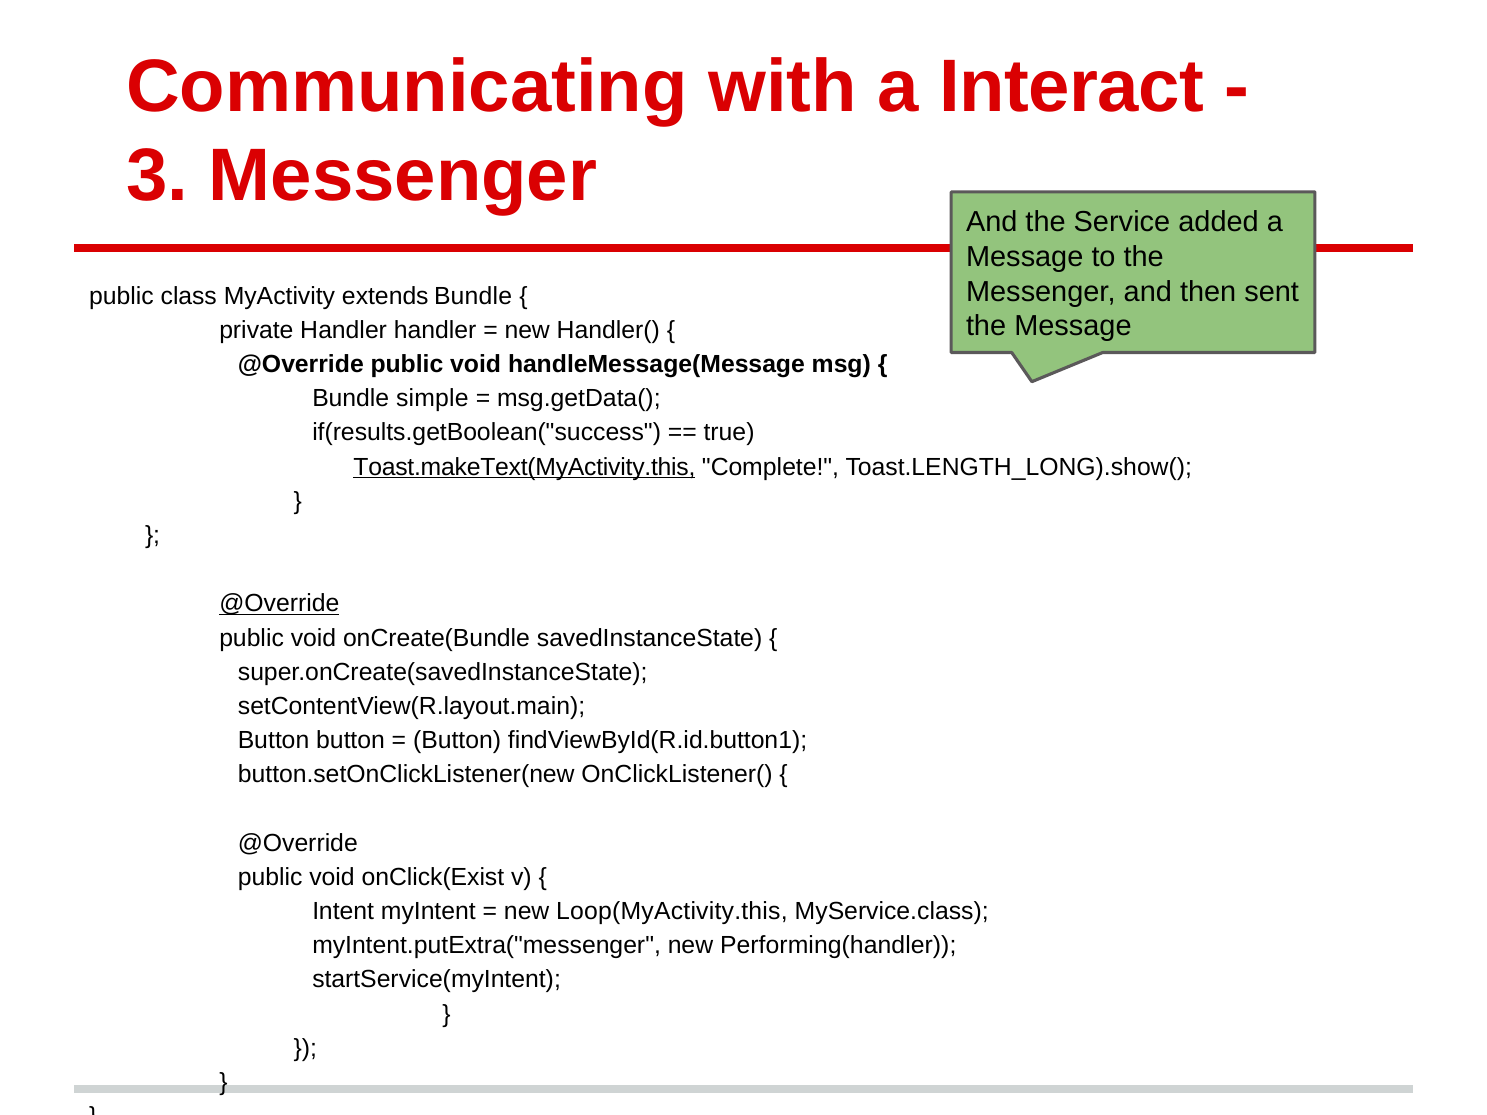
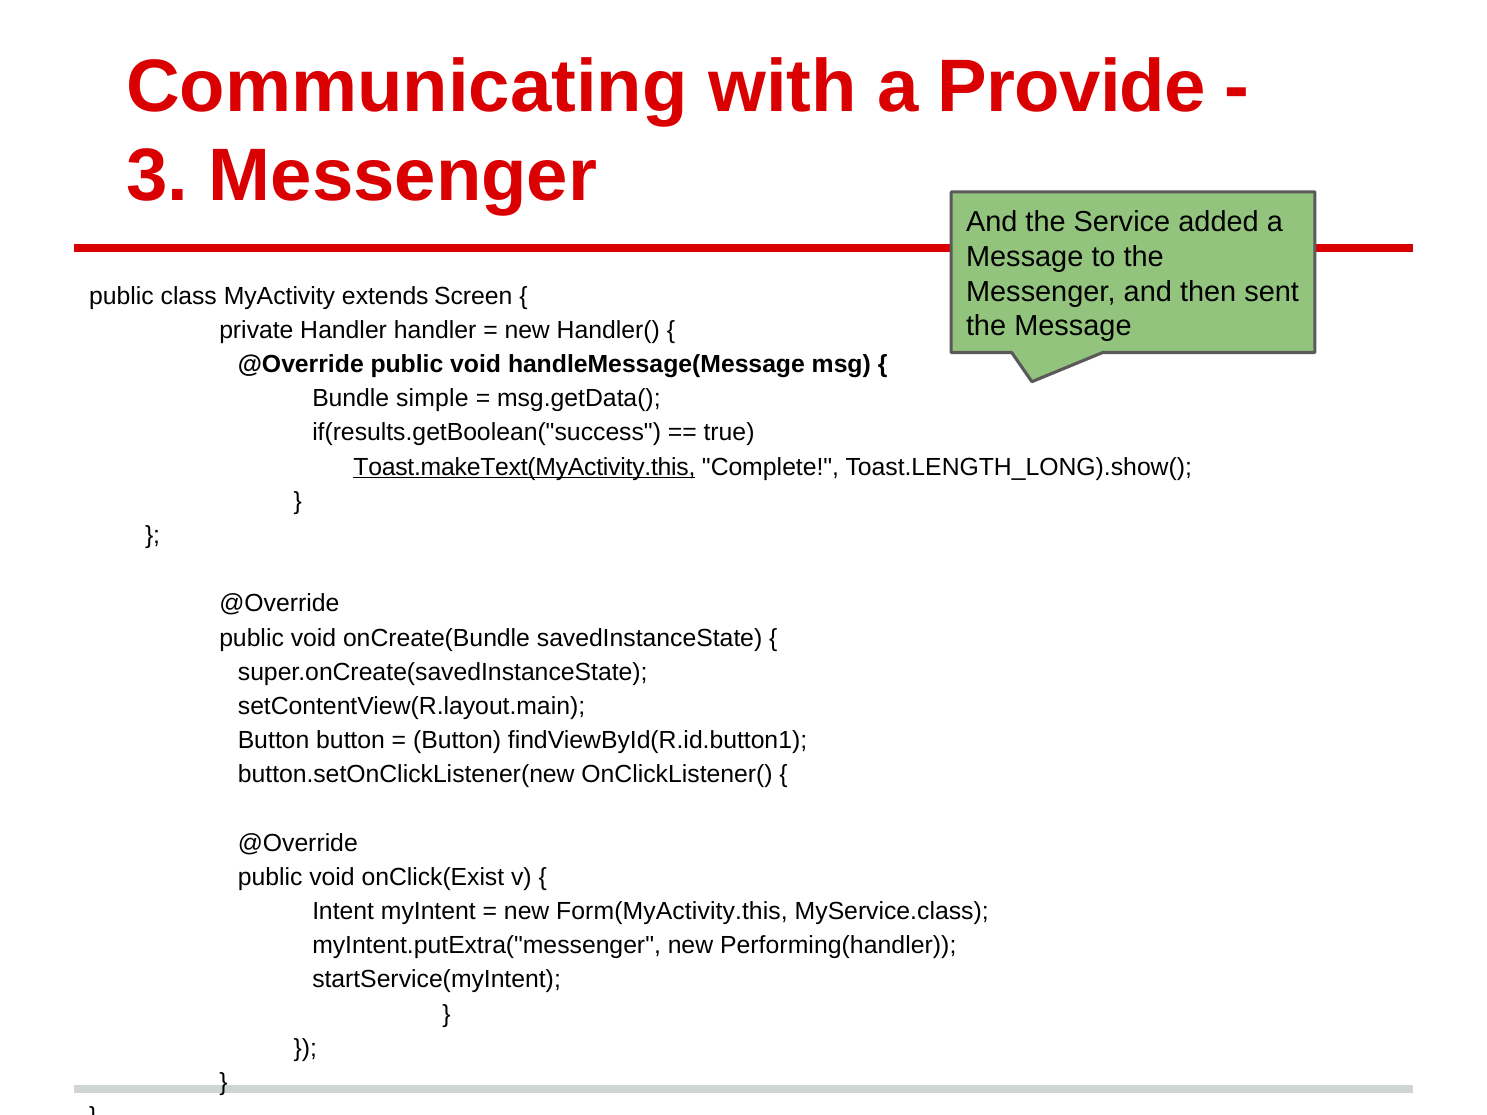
Interact: Interact -> Provide
extends Bundle: Bundle -> Screen
@Override at (279, 604) underline: present -> none
Loop(MyActivity.this: Loop(MyActivity.this -> Form(MyActivity.this
